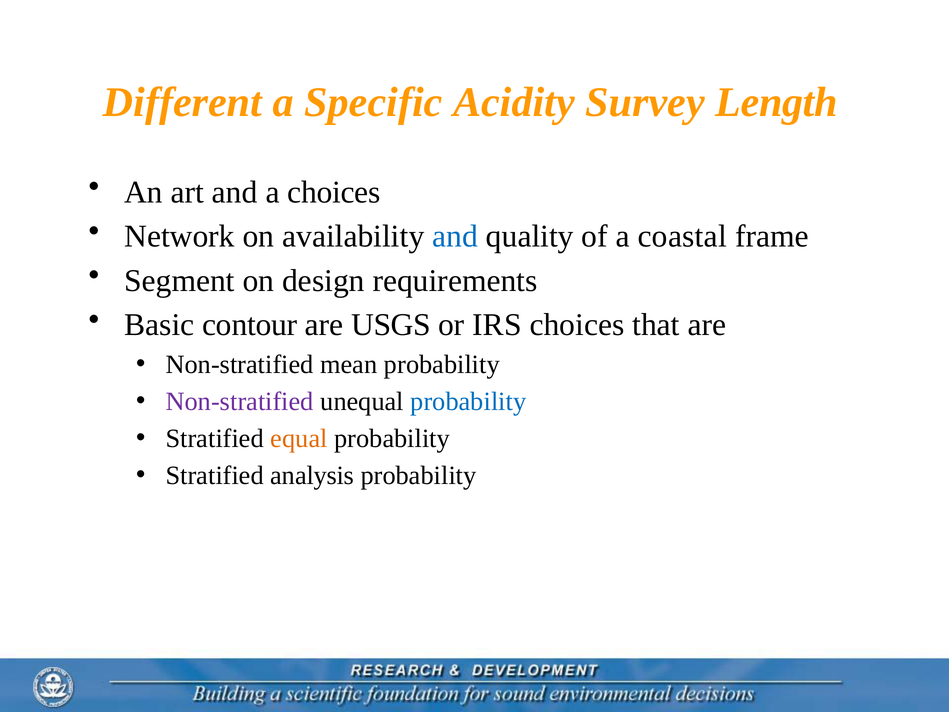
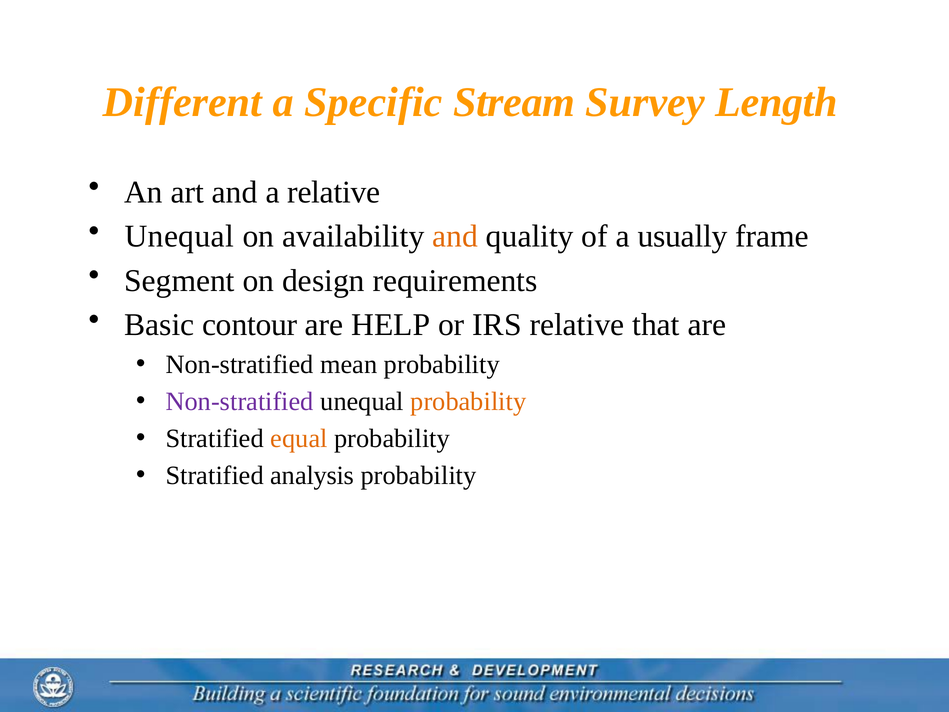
Acidity: Acidity -> Stream
a choices: choices -> relative
Network at (179, 236): Network -> Unequal
and at (455, 236) colour: blue -> orange
coastal: coastal -> usually
USGS: USGS -> HELP
IRS choices: choices -> relative
probability at (468, 401) colour: blue -> orange
